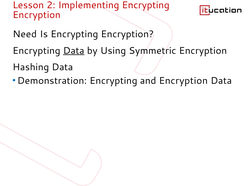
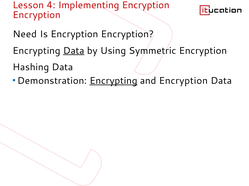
2: 2 -> 4
Implementing Encrypting: Encrypting -> Encryption
Is Encrypting: Encrypting -> Encryption
Encrypting at (113, 81) underline: none -> present
